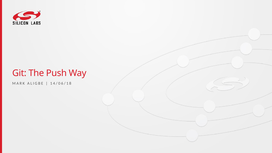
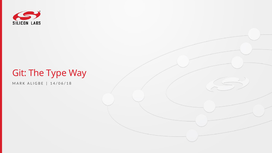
Push: Push -> Type
